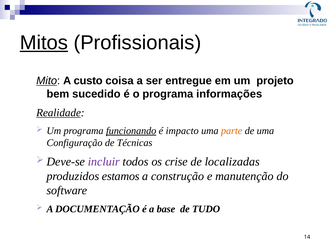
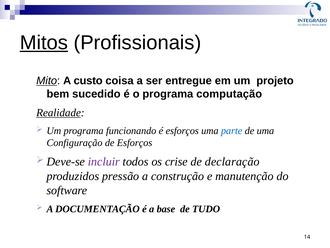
informações: informações -> computação
funcionando underline: present -> none
é impacto: impacto -> esforços
parte colour: orange -> blue
de Técnicas: Técnicas -> Esforços
localizadas: localizadas -> declaração
estamos: estamos -> pressão
